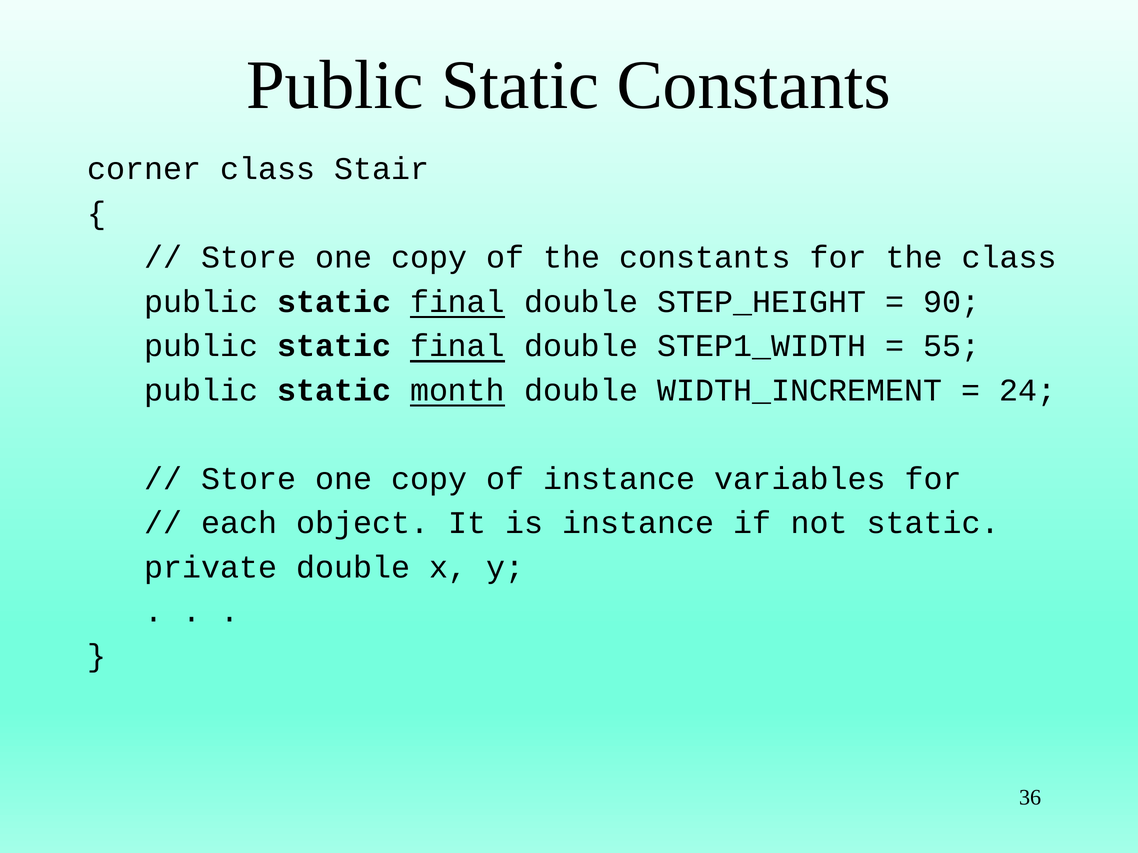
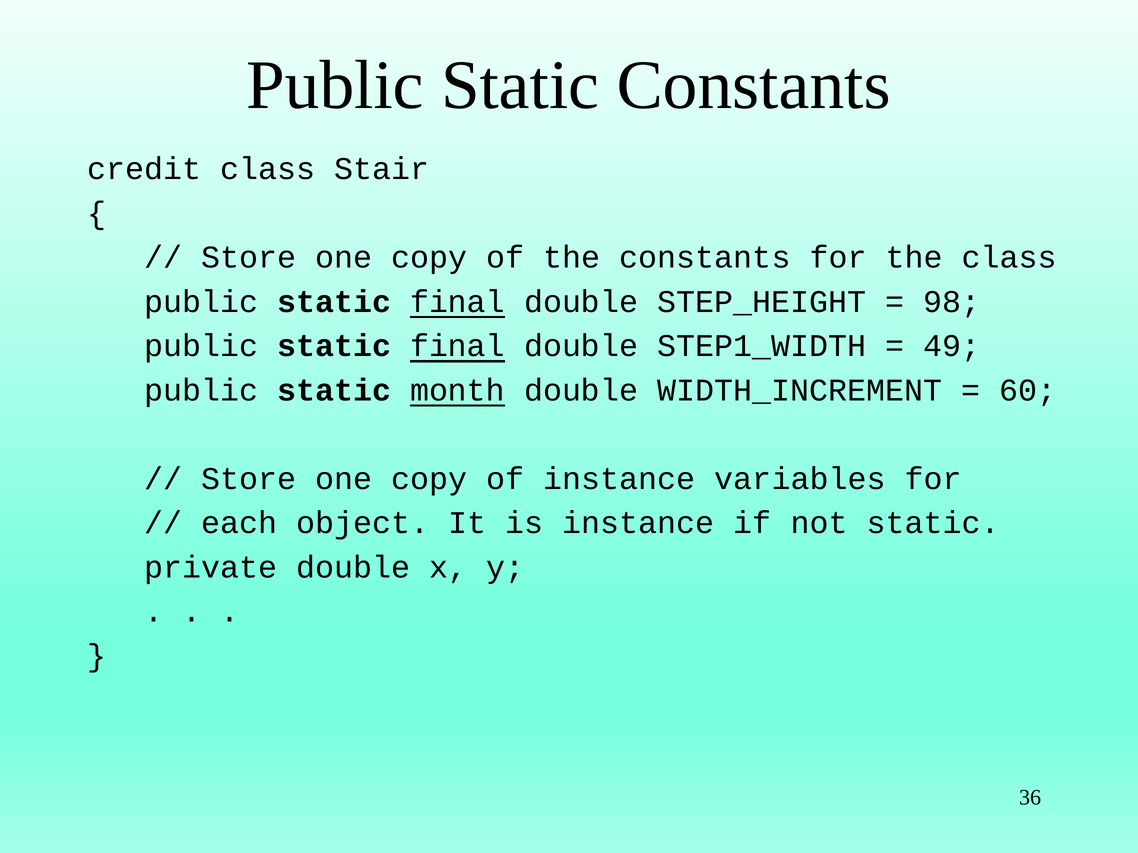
corner: corner -> credit
90: 90 -> 98
55: 55 -> 49
24: 24 -> 60
